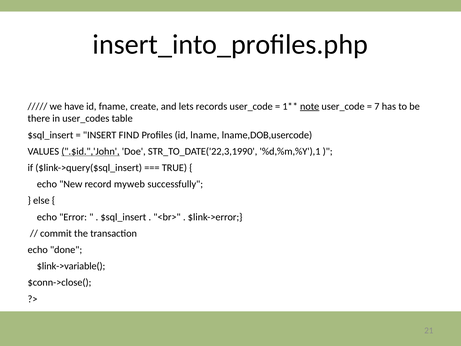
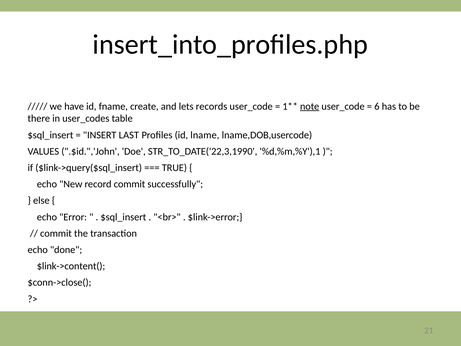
7: 7 -> 6
FIND: FIND -> LAST
.$id.",'John underline: present -> none
record myweb: myweb -> commit
$link->variable(: $link->variable( -> $link->content(
